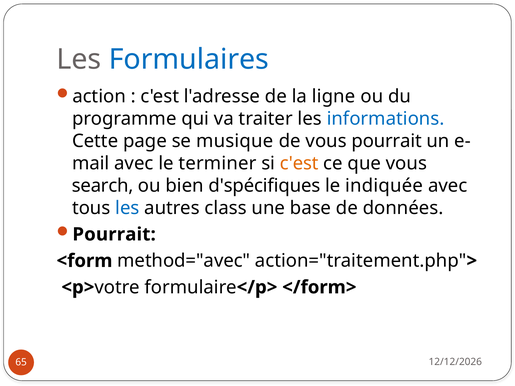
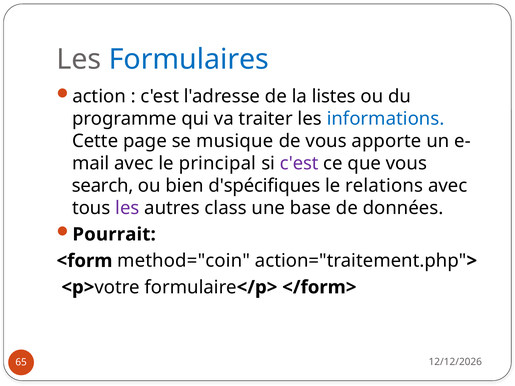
ligne: ligne -> listes
vous pourrait: pourrait -> apporte
terminer: terminer -> principal
c'est at (299, 163) colour: orange -> purple
indiquée: indiquée -> relations
les at (127, 208) colour: blue -> purple
method="avec: method="avec -> method="coin
